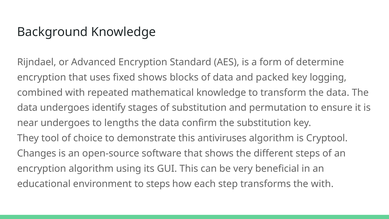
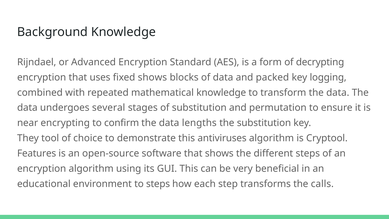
determine: determine -> decrypting
identify: identify -> several
near undergoes: undergoes -> encrypting
lengths: lengths -> confirm
confirm: confirm -> lengths
Changes: Changes -> Features
the with: with -> calls
